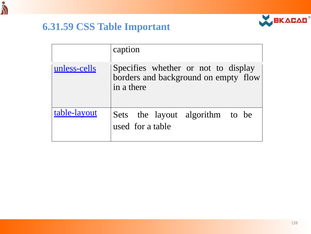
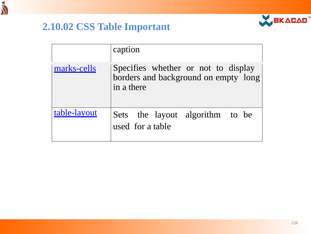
6.31.59: 6.31.59 -> 2.10.02
unless-cells: unless-cells -> marks-cells
flow: flow -> long
